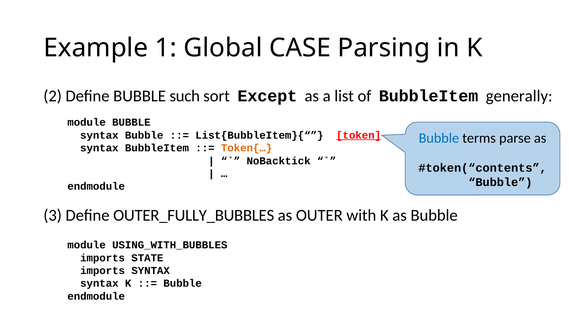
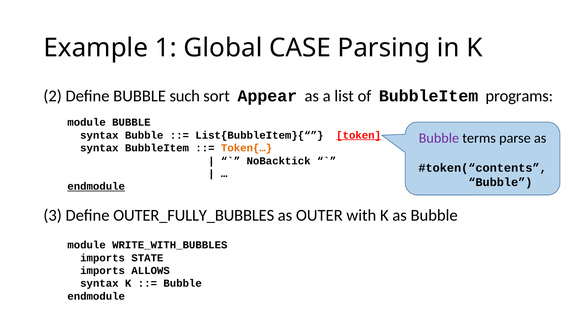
Except: Except -> Appear
generally: generally -> programs
Bubble at (439, 138) colour: blue -> purple
endmodule at (96, 186) underline: none -> present
USING_WITH_BUBBLES: USING_WITH_BUBBLES -> WRITE_WITH_BUBBLES
imports SYNTAX: SYNTAX -> ALLOWS
